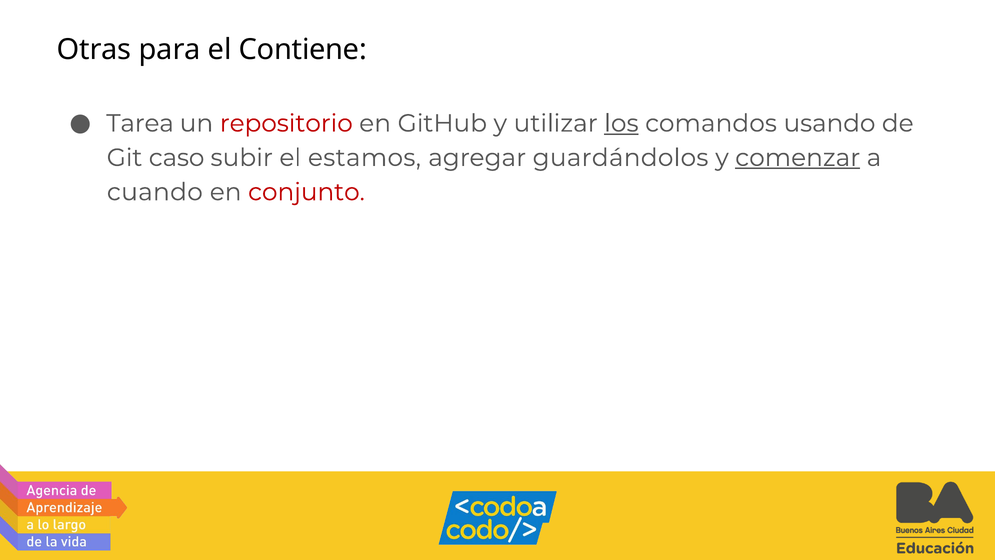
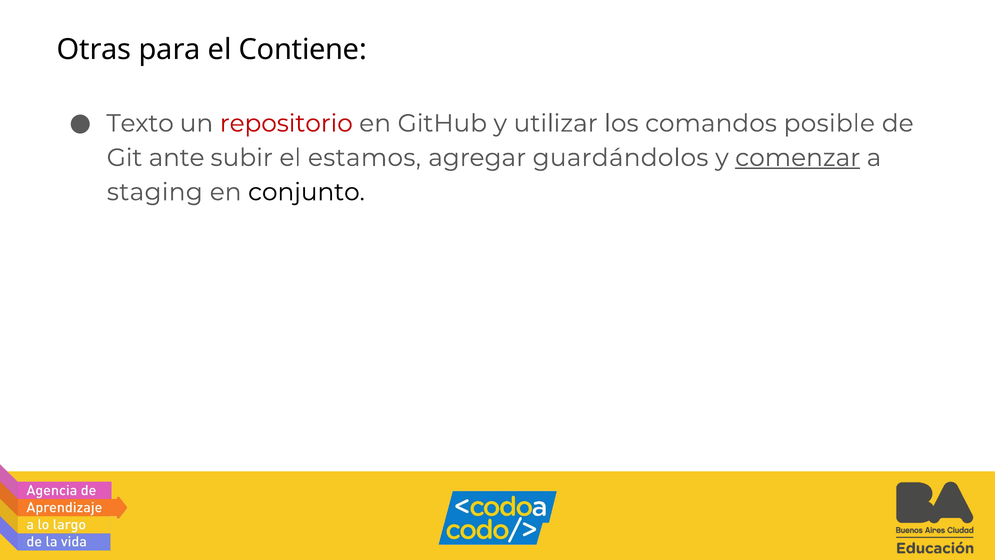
Tarea: Tarea -> Texto
los underline: present -> none
usando: usando -> posible
caso: caso -> ante
cuando: cuando -> staging
conjunto colour: red -> black
